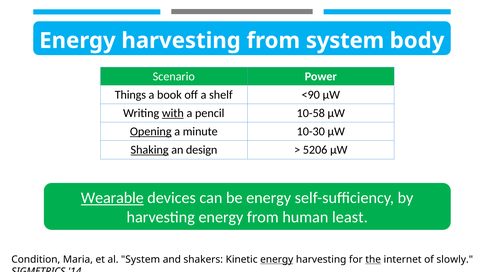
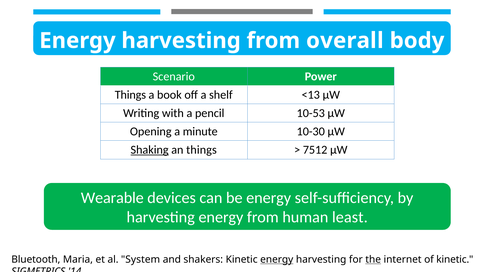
from system: system -> overall
<90: <90 -> <13
with underline: present -> none
10-58: 10-58 -> 10-53
Opening underline: present -> none
an design: design -> things
5206: 5206 -> 7512
Wearable underline: present -> none
Condition: Condition -> Bluetooth
of slowly: slowly -> kinetic
